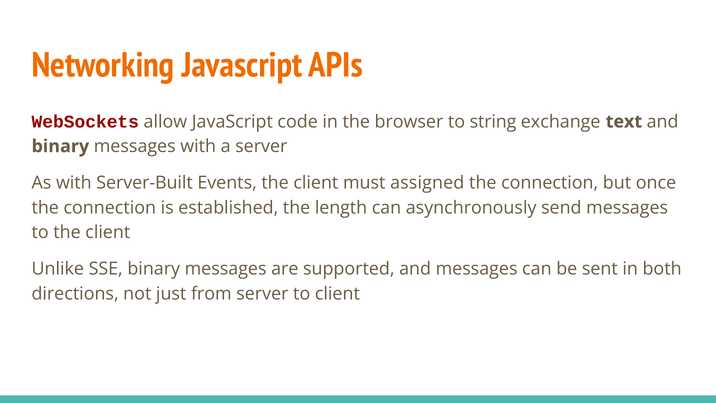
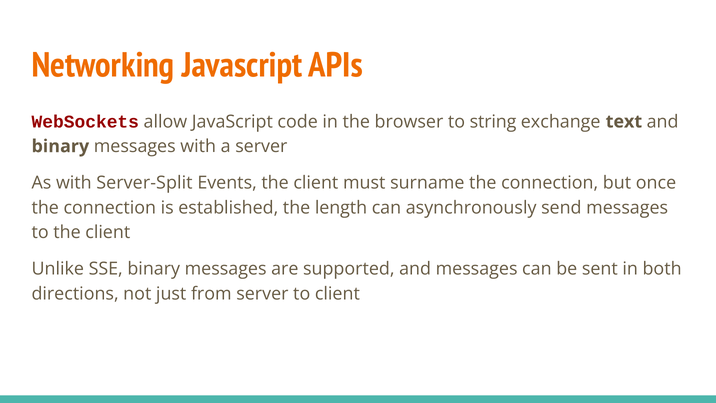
Server-Built: Server-Built -> Server-Split
assigned: assigned -> surname
